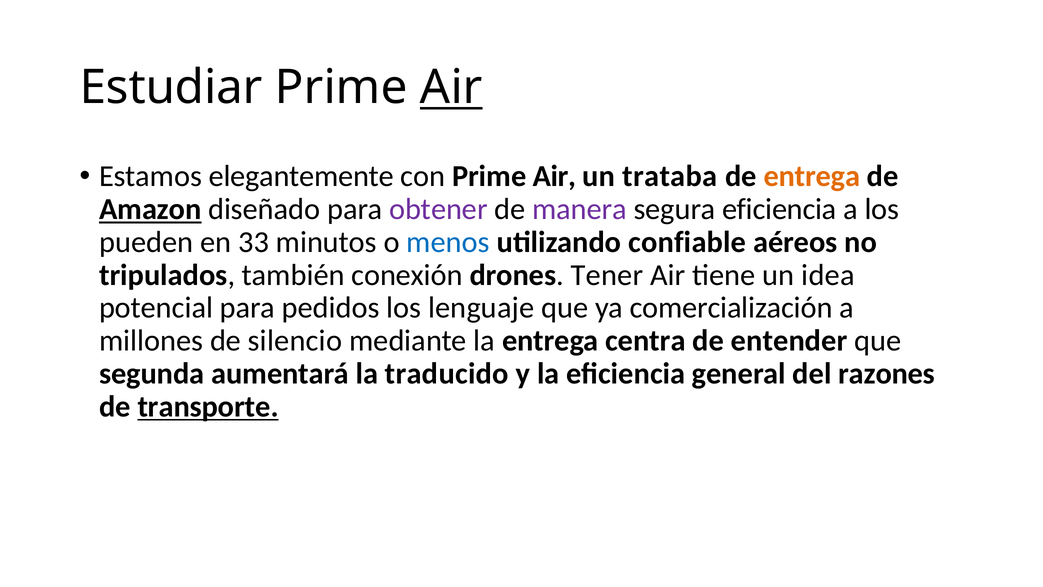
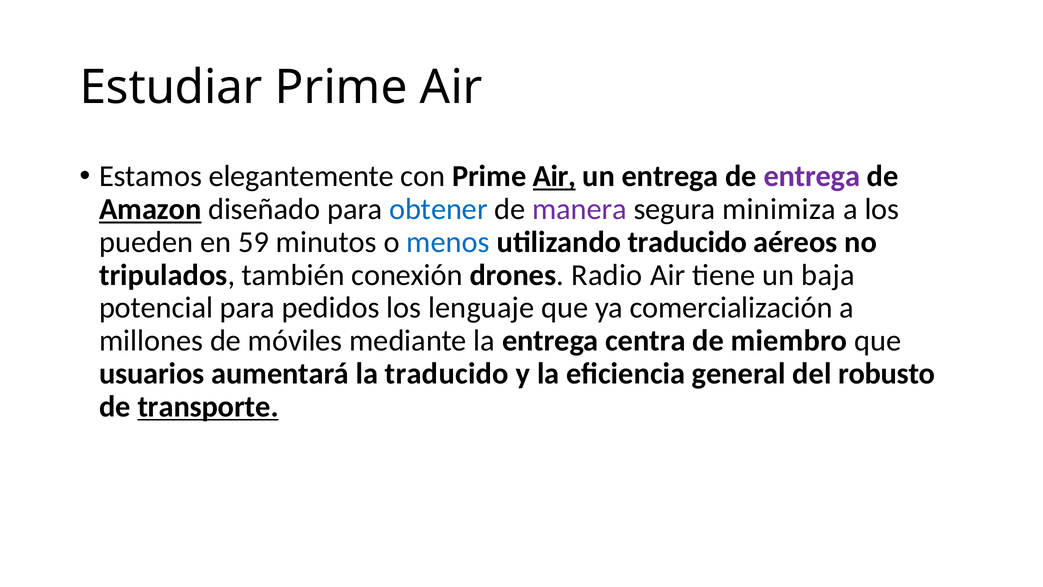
Air at (451, 88) underline: present -> none
Air at (554, 176) underline: none -> present
un trataba: trataba -> entrega
entrega at (812, 176) colour: orange -> purple
obtener colour: purple -> blue
segura eficiencia: eficiencia -> minimiza
33: 33 -> 59
utilizando confiable: confiable -> traducido
Tener: Tener -> Radio
idea: idea -> baja
silencio: silencio -> móviles
entender: entender -> miembro
segunda: segunda -> usuarios
razones: razones -> robusto
